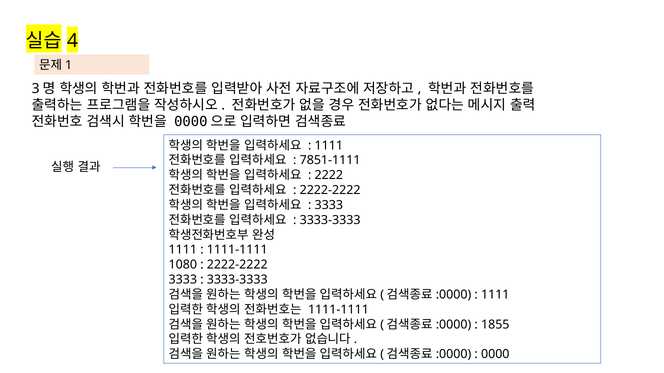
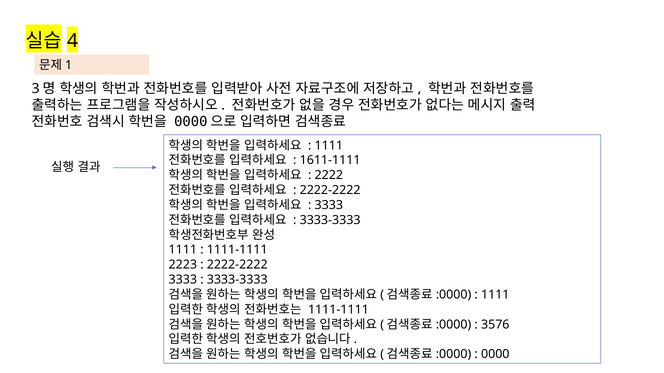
7851-1111: 7851-1111 -> 1611-1111
1080: 1080 -> 2223
1855: 1855 -> 3576
